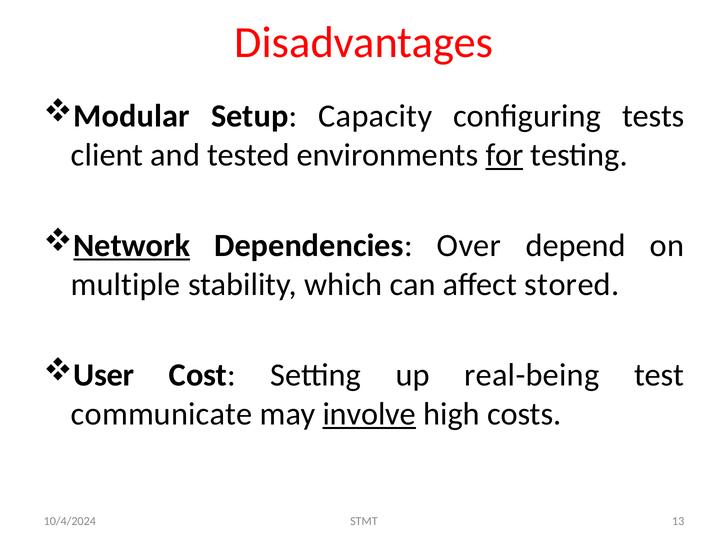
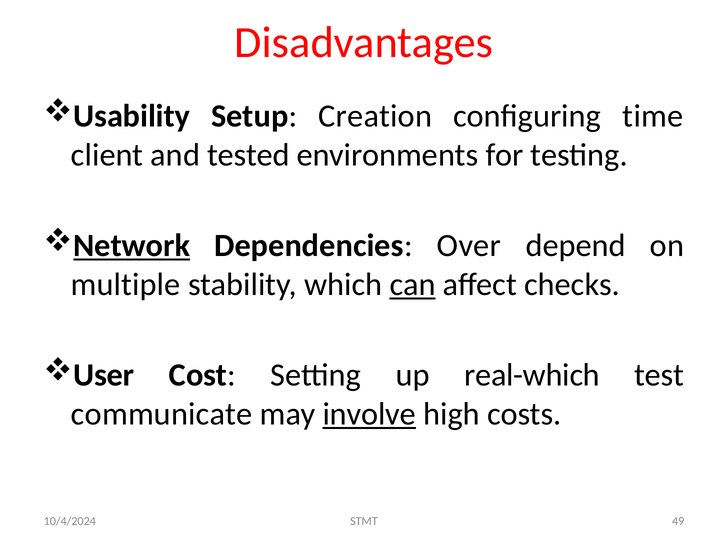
Modular: Modular -> Usability
Capacity: Capacity -> Creation
tests: tests -> time
for underline: present -> none
can underline: none -> present
stored: stored -> checks
real-being: real-being -> real-which
13: 13 -> 49
